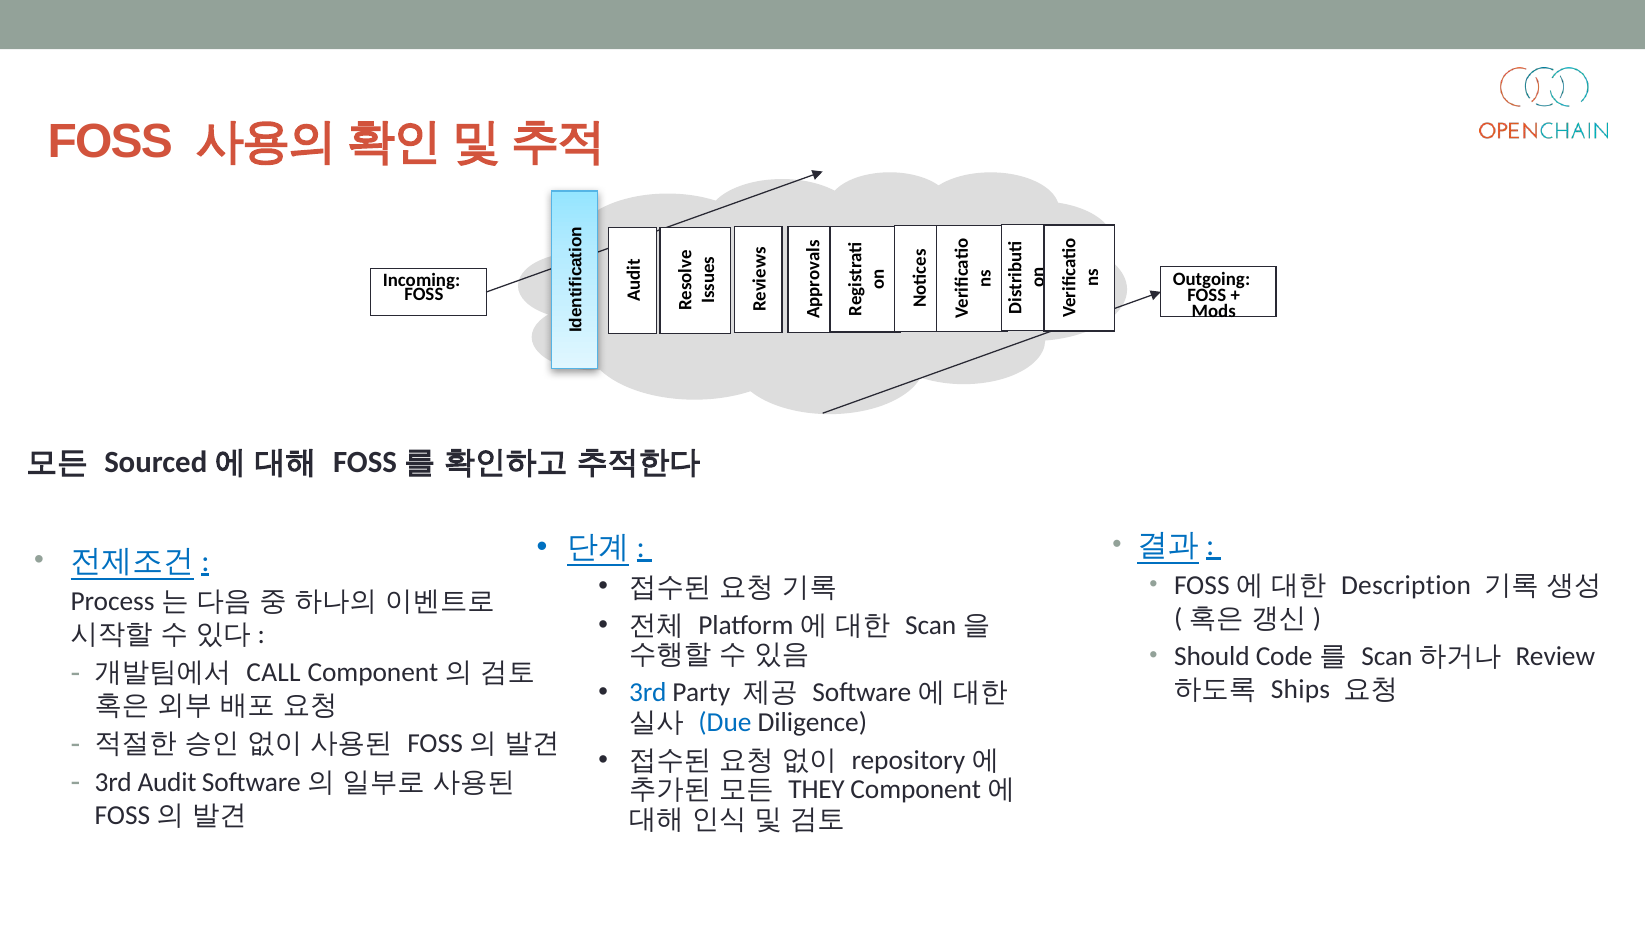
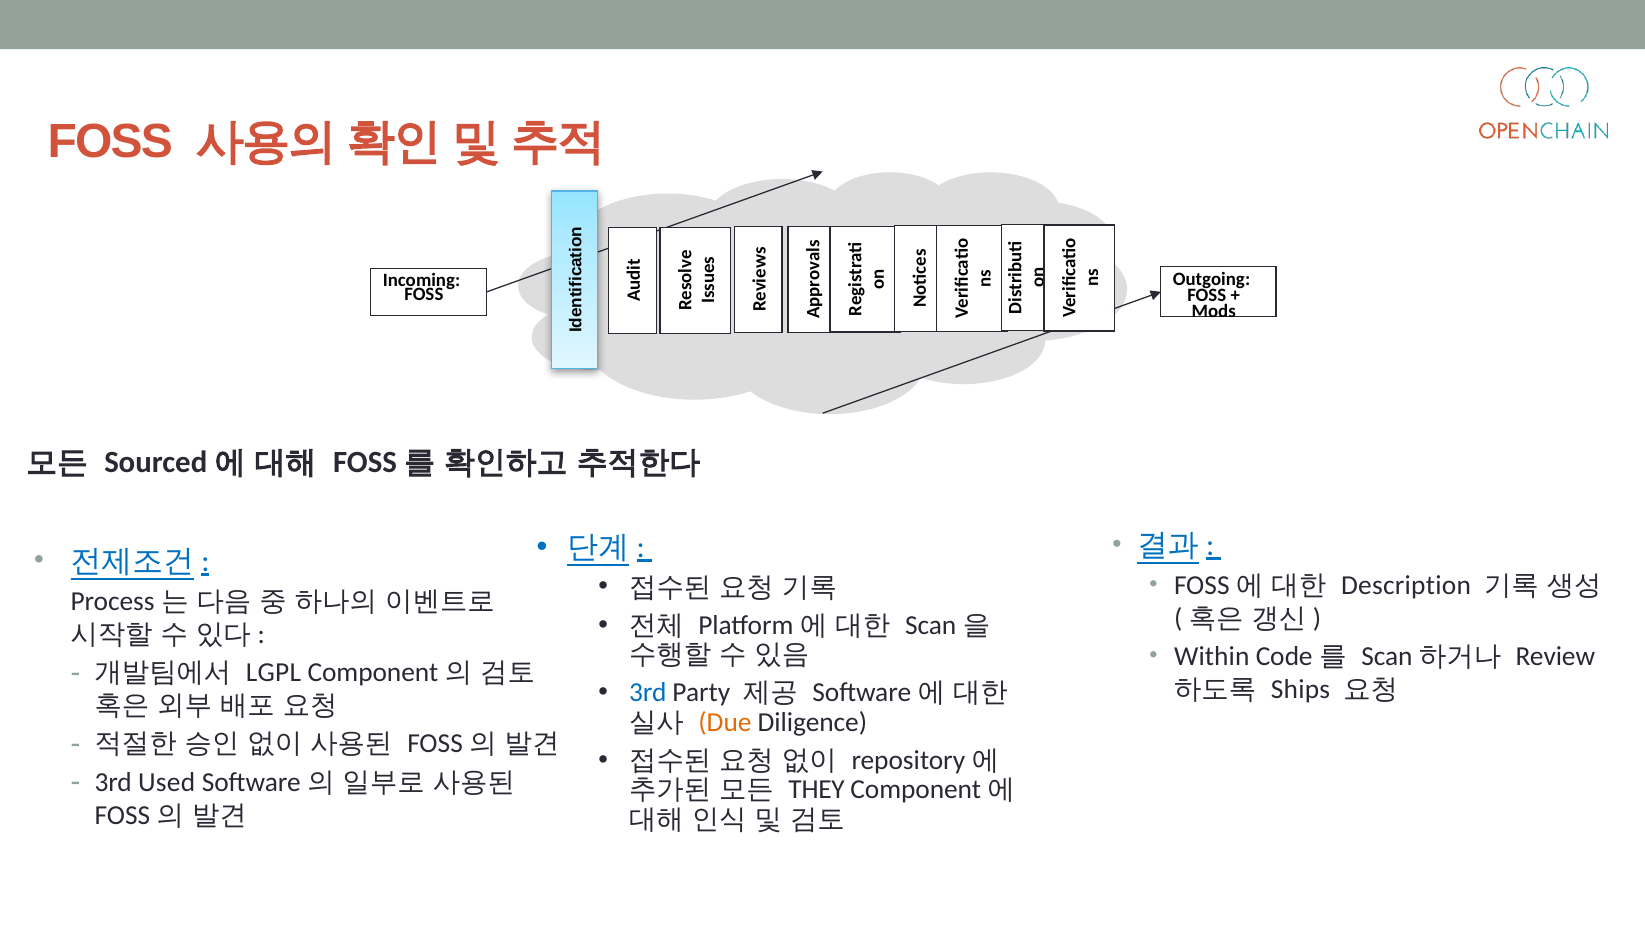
Should: Should -> Within
CALL: CALL -> LGPL
Due colour: blue -> orange
Audit: Audit -> Used
